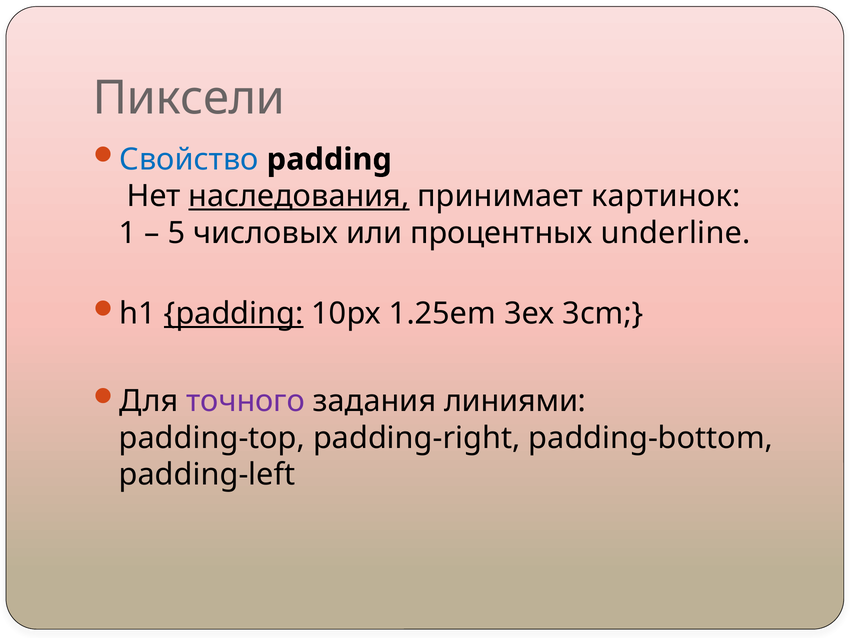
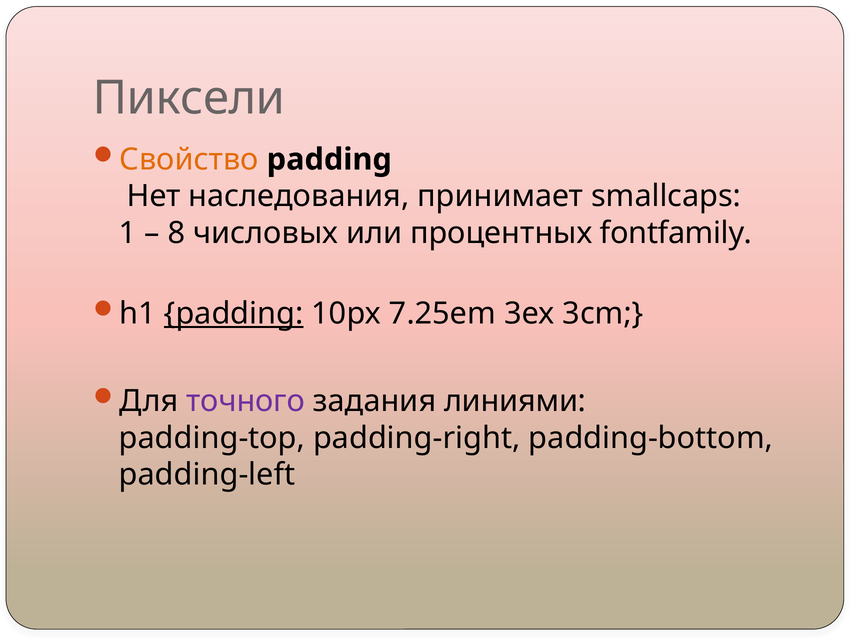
Свойство colour: blue -> orange
наследования underline: present -> none
картинок: картинок -> smallcaps
5: 5 -> 8
underline: underline -> fontfamily
1.25em: 1.25em -> 7.25em
